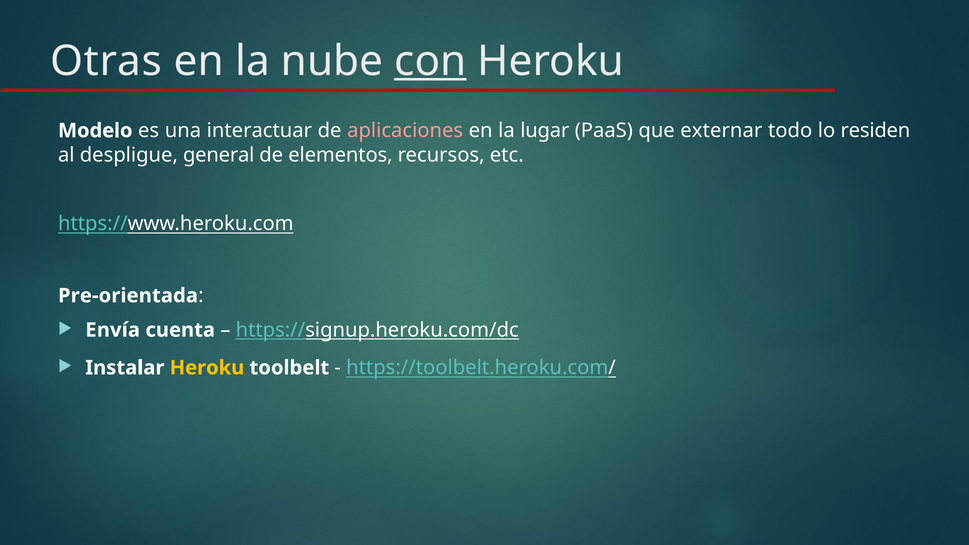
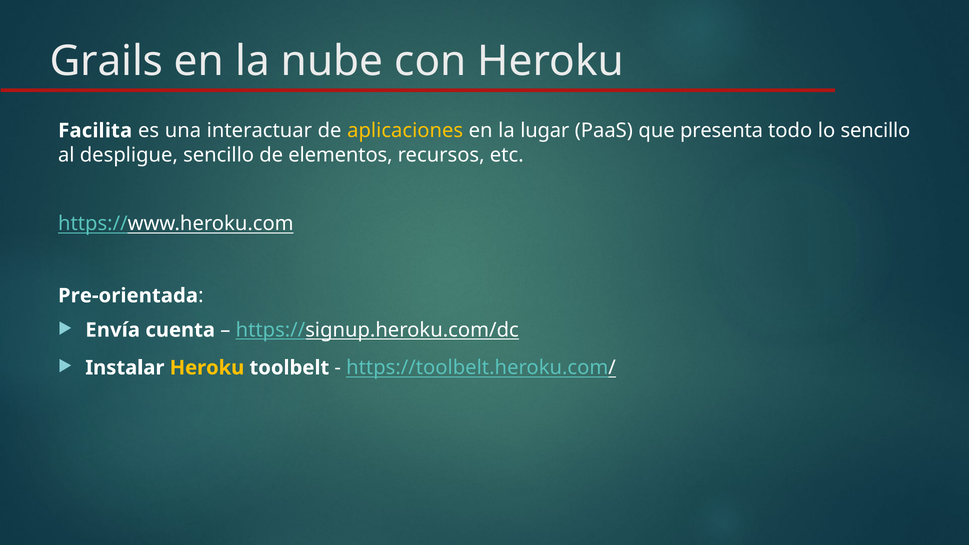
Otras: Otras -> Grails
con underline: present -> none
Modelo: Modelo -> Facilita
aplicaciones colour: pink -> yellow
externar: externar -> presenta
lo residen: residen -> sencillo
despligue general: general -> sencillo
